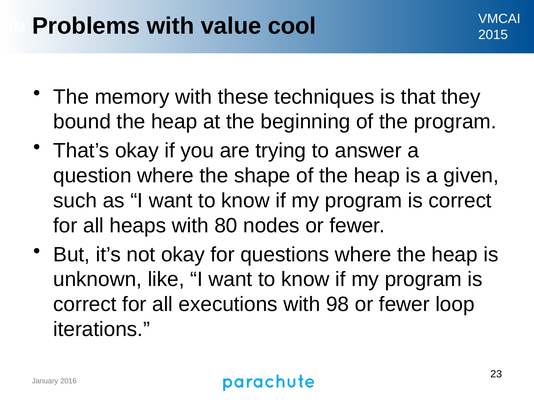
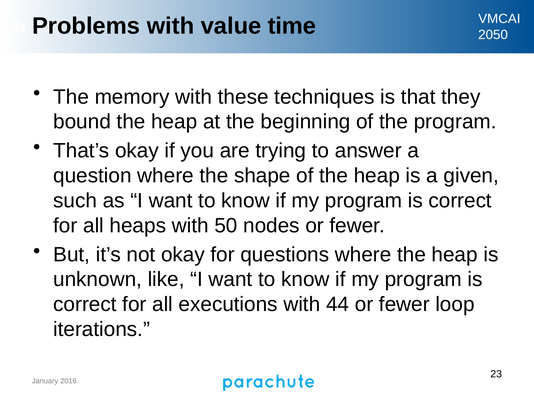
cool: cool -> time
2015: 2015 -> 2050
80: 80 -> 50
98: 98 -> 44
